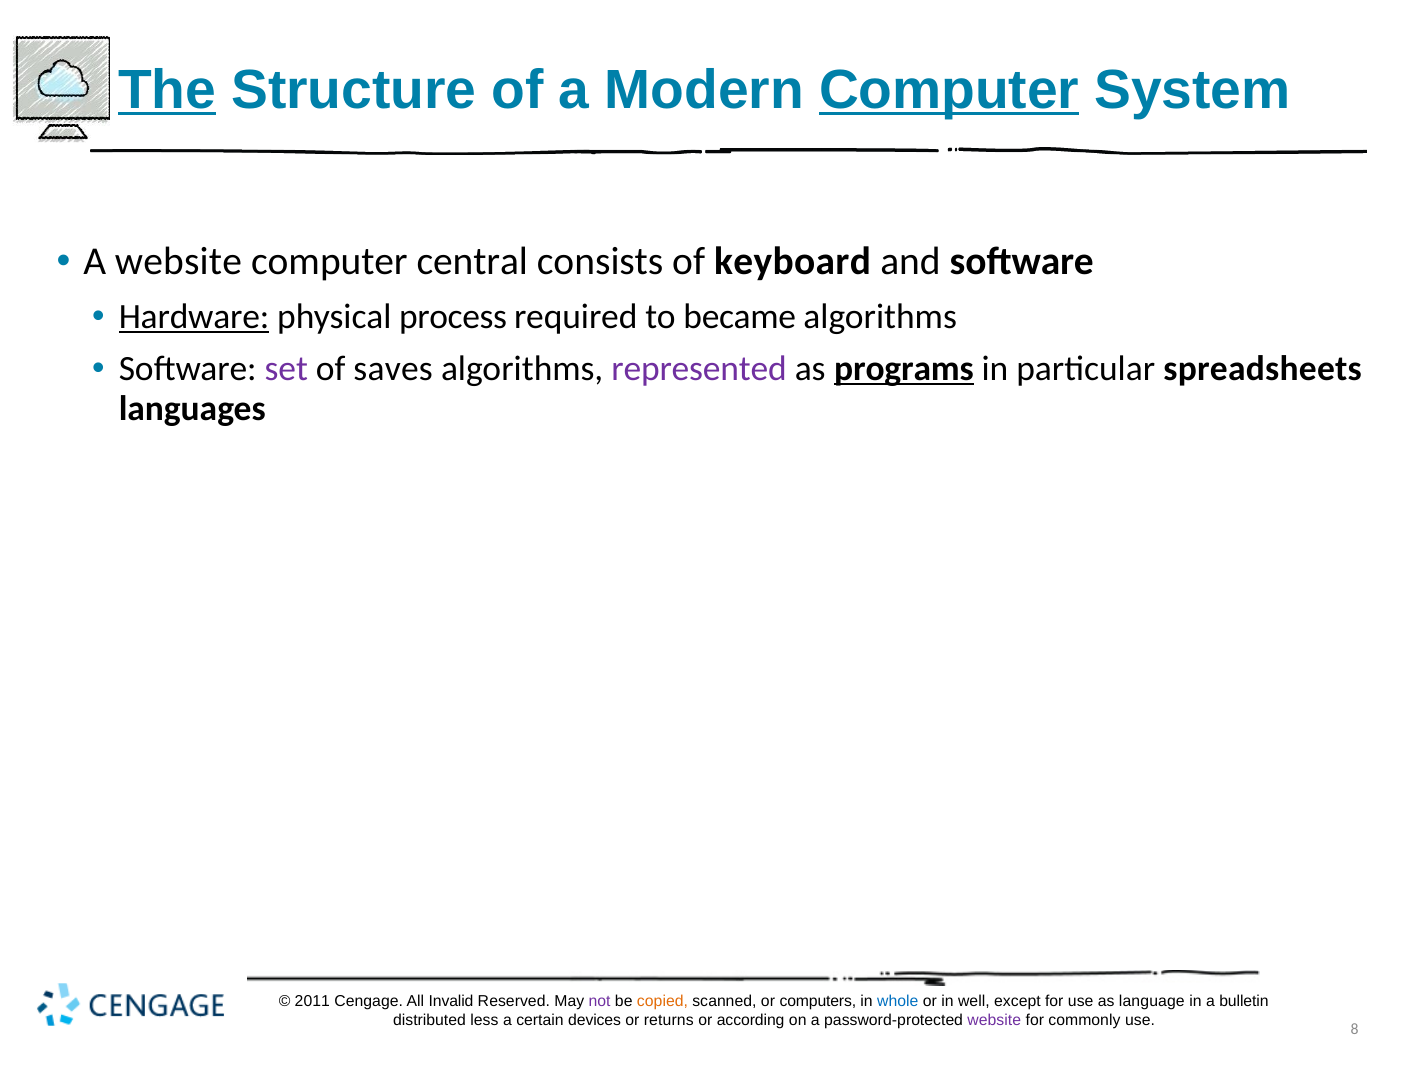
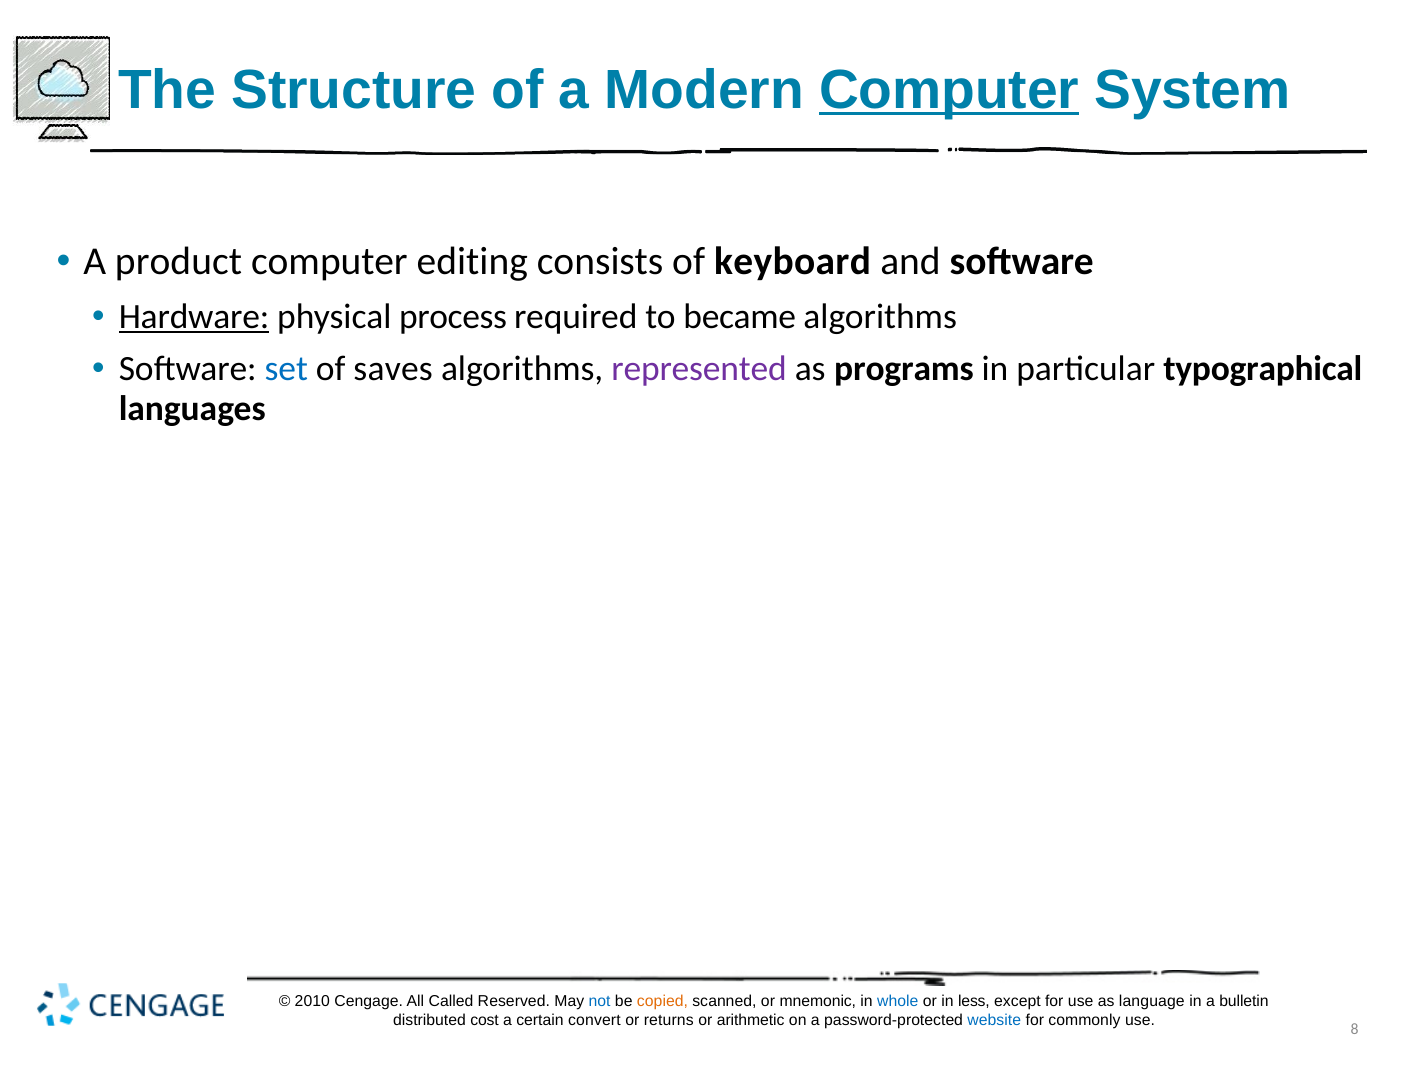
The underline: present -> none
A website: website -> product
central: central -> editing
set colour: purple -> blue
programs underline: present -> none
spreadsheets: spreadsheets -> typographical
2011: 2011 -> 2010
Invalid: Invalid -> Called
not colour: purple -> blue
computers: computers -> mnemonic
well: well -> less
less: less -> cost
devices: devices -> convert
according: according -> arithmetic
website at (994, 1020) colour: purple -> blue
